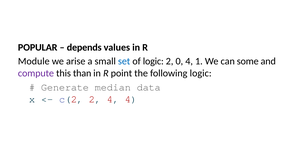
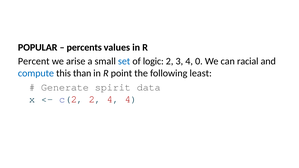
depends: depends -> percents
Module: Module -> Percent
0: 0 -> 3
1: 1 -> 0
some: some -> racial
compute colour: purple -> blue
following logic: logic -> least
median: median -> spirit
